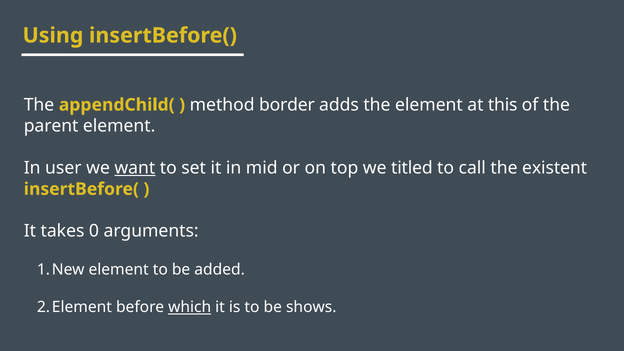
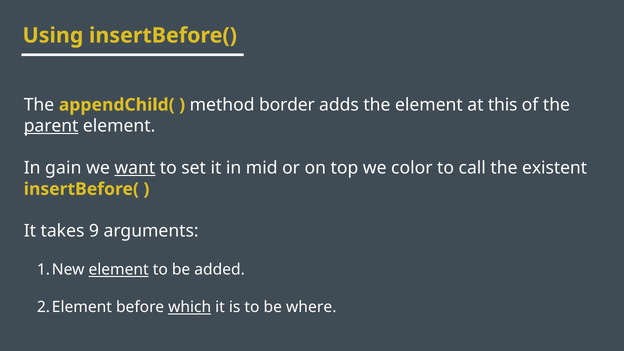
parent underline: none -> present
user: user -> gain
titled: titled -> color
0: 0 -> 9
element at (119, 270) underline: none -> present
shows: shows -> where
